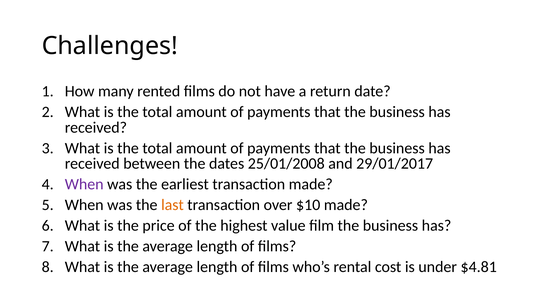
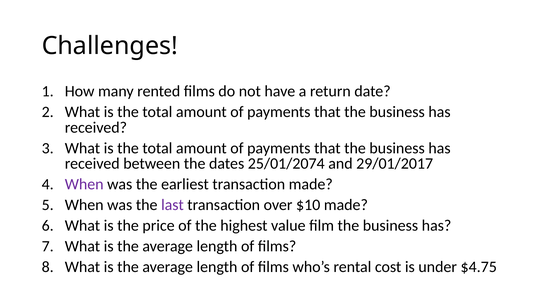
25/01/2008: 25/01/2008 -> 25/01/2074
last colour: orange -> purple
$4.81: $4.81 -> $4.75
